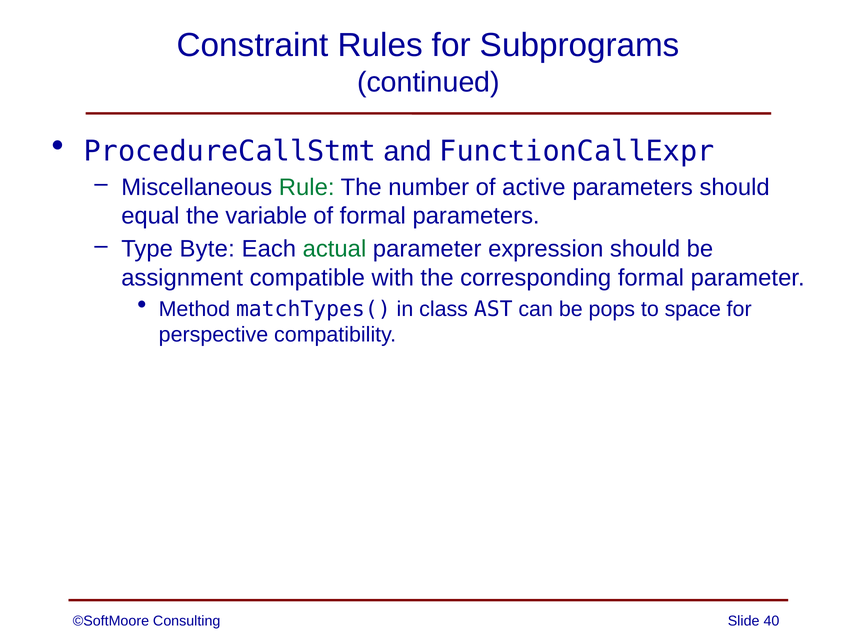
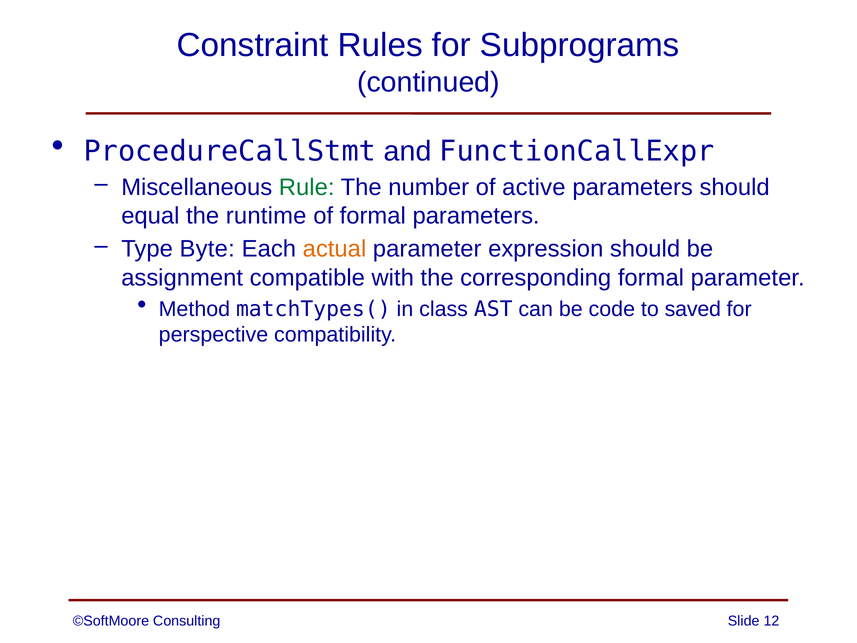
variable: variable -> runtime
actual colour: green -> orange
pops: pops -> code
space: space -> saved
40: 40 -> 12
